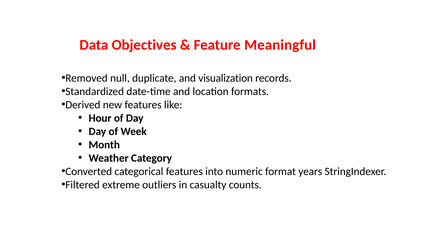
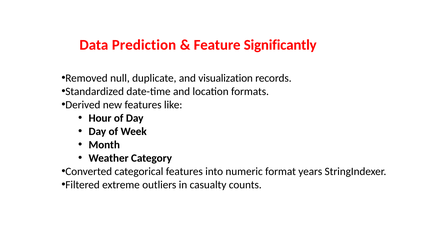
Objectives: Objectives -> Prediction
Meaningful: Meaningful -> Significantly
